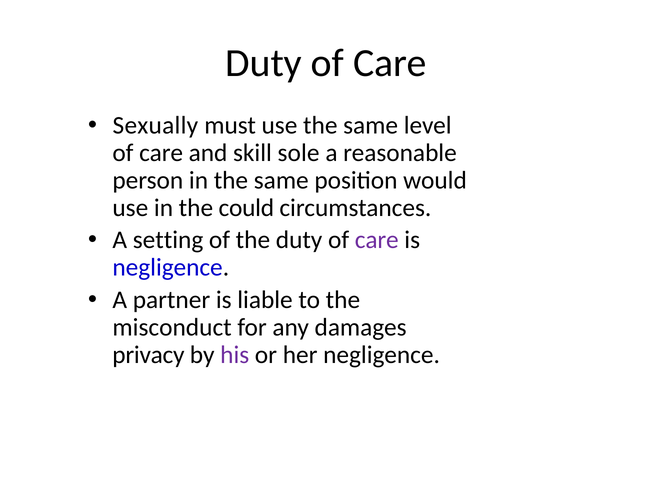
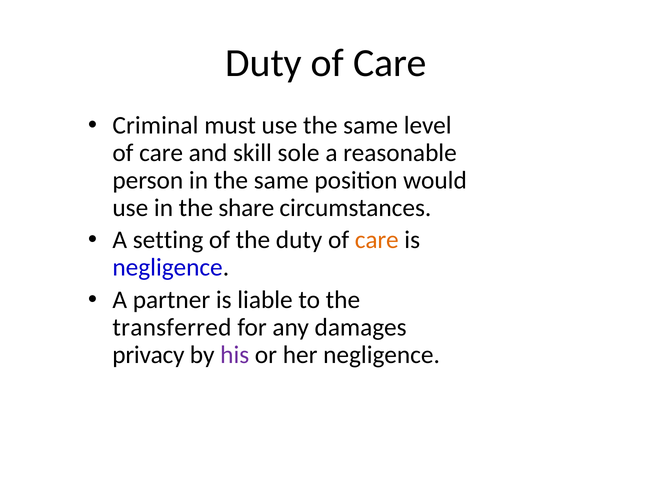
Sexually: Sexually -> Criminal
could: could -> share
care at (377, 240) colour: purple -> orange
misconduct: misconduct -> transferred
